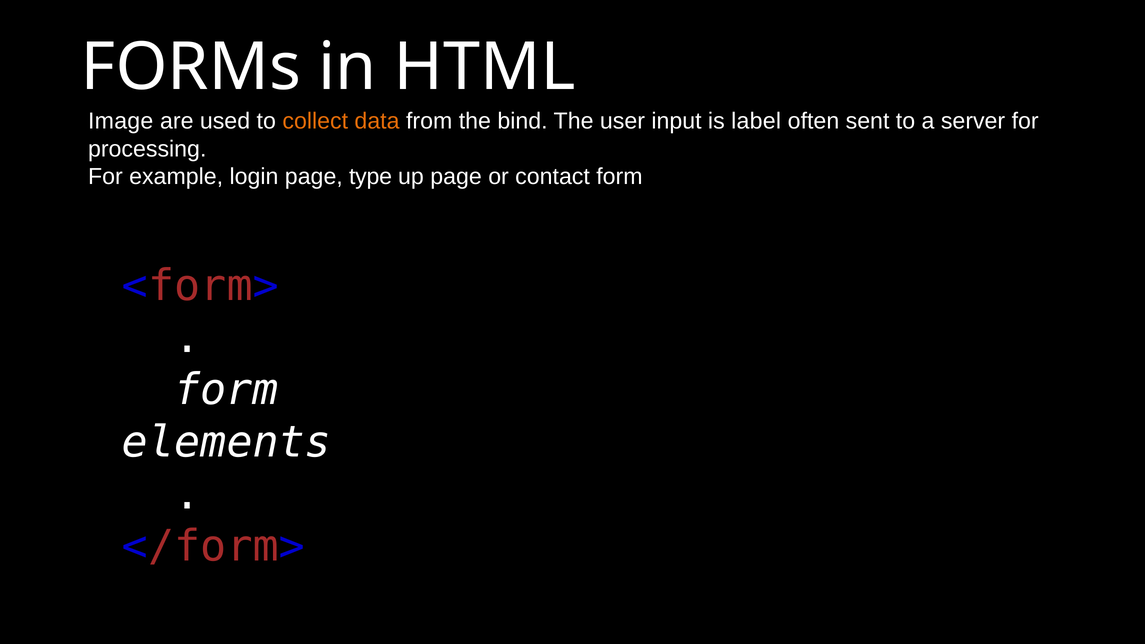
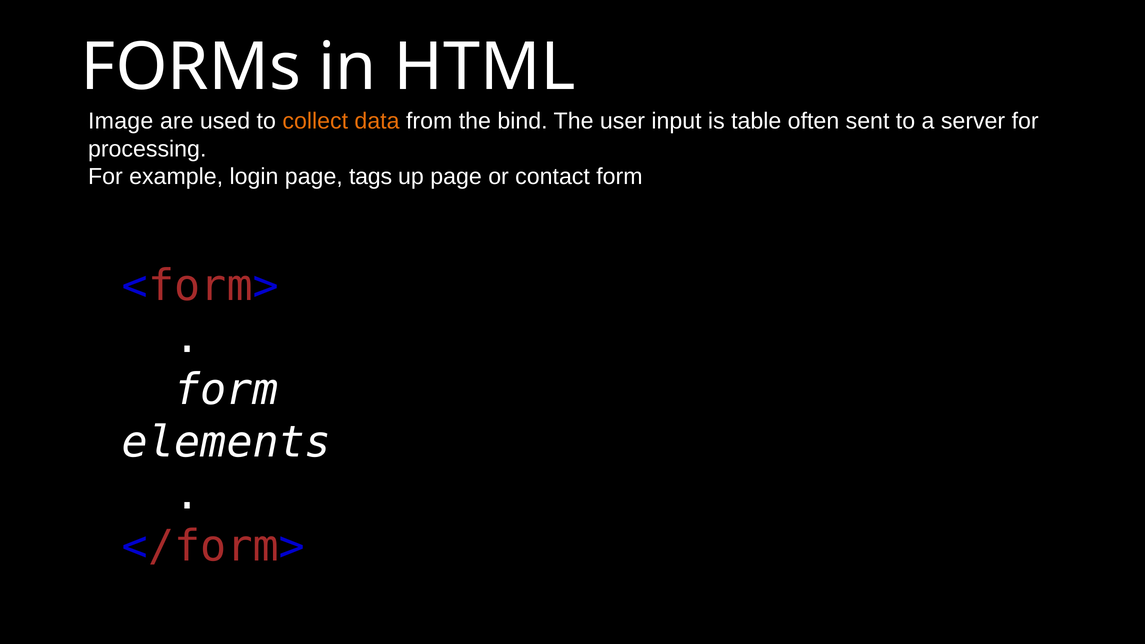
label: label -> table
type: type -> tags
